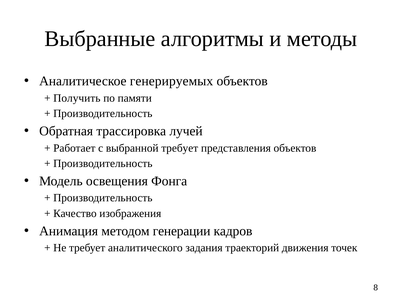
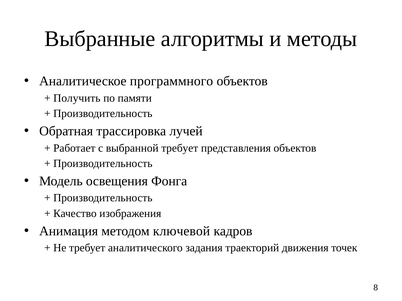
генерируемых: генерируемых -> программного
генерации: генерации -> ключевой
